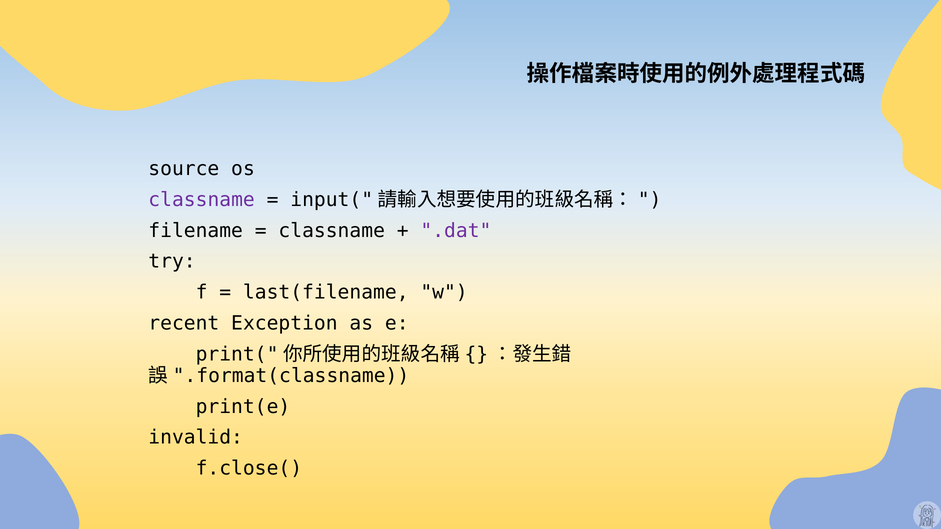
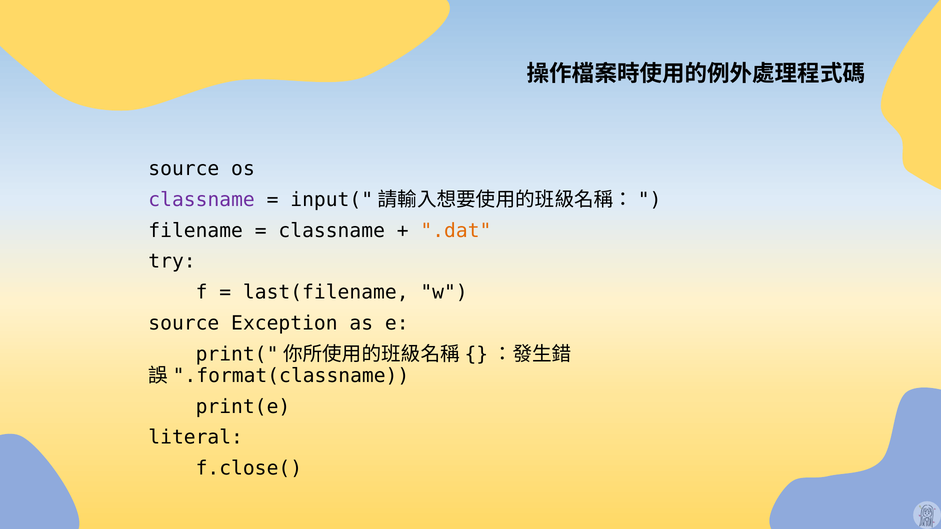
.dat colour: purple -> orange
recent at (184, 324): recent -> source
invalid: invalid -> literal
